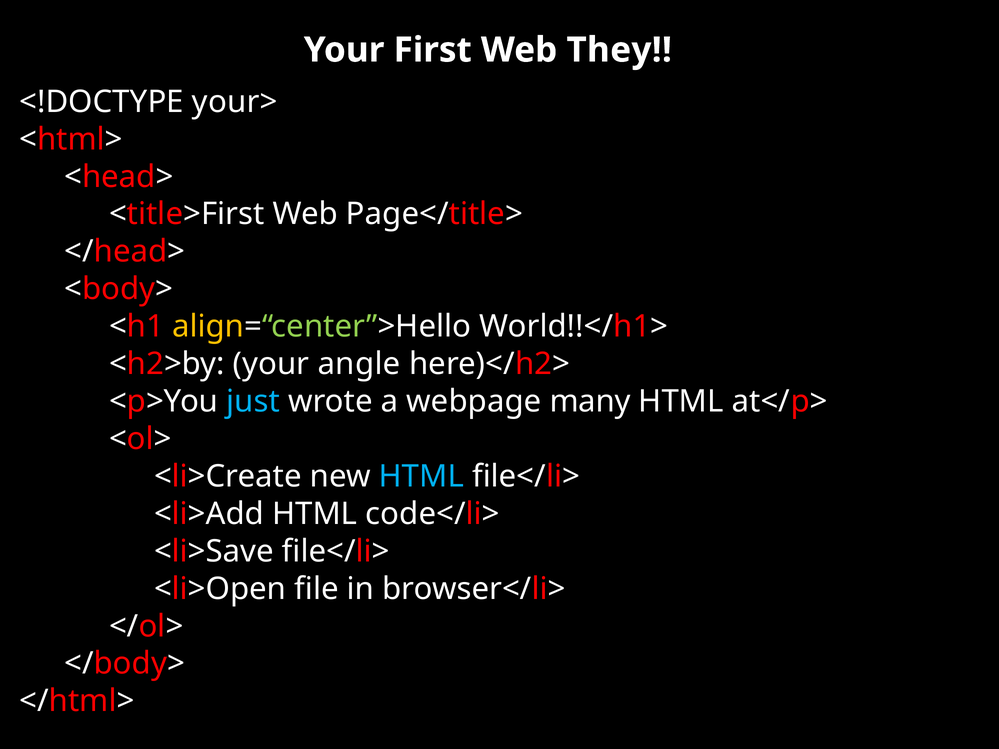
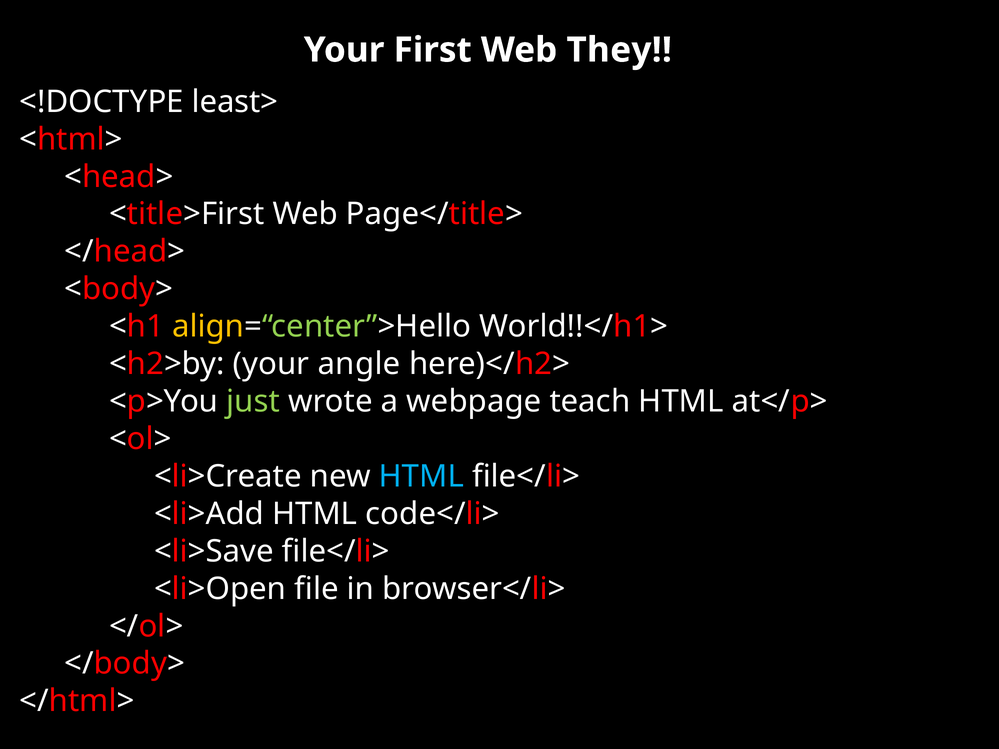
your>: your> -> least>
just colour: light blue -> light green
many: many -> teach
